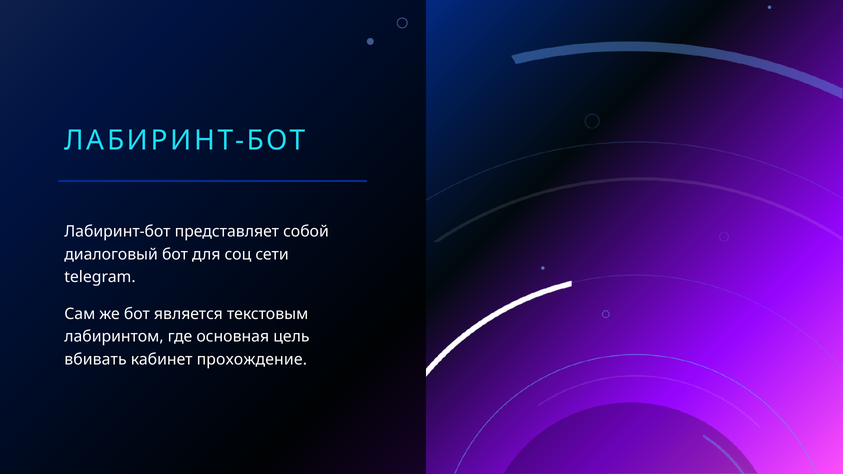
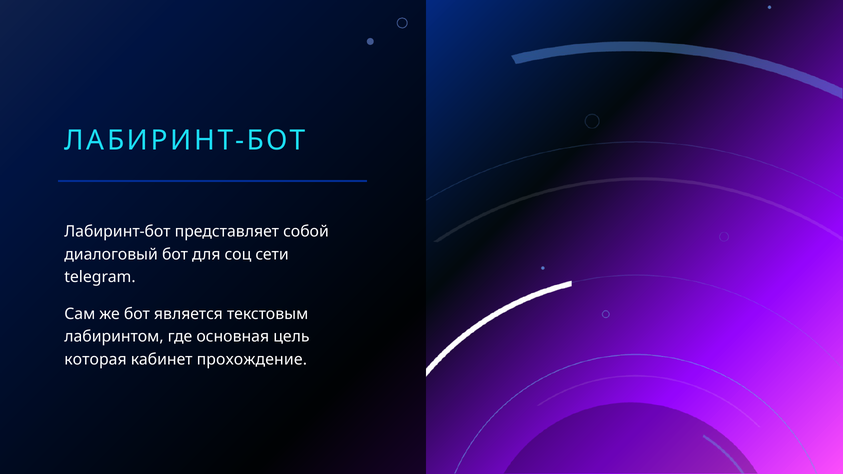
вбивать: вбивать -> которая
